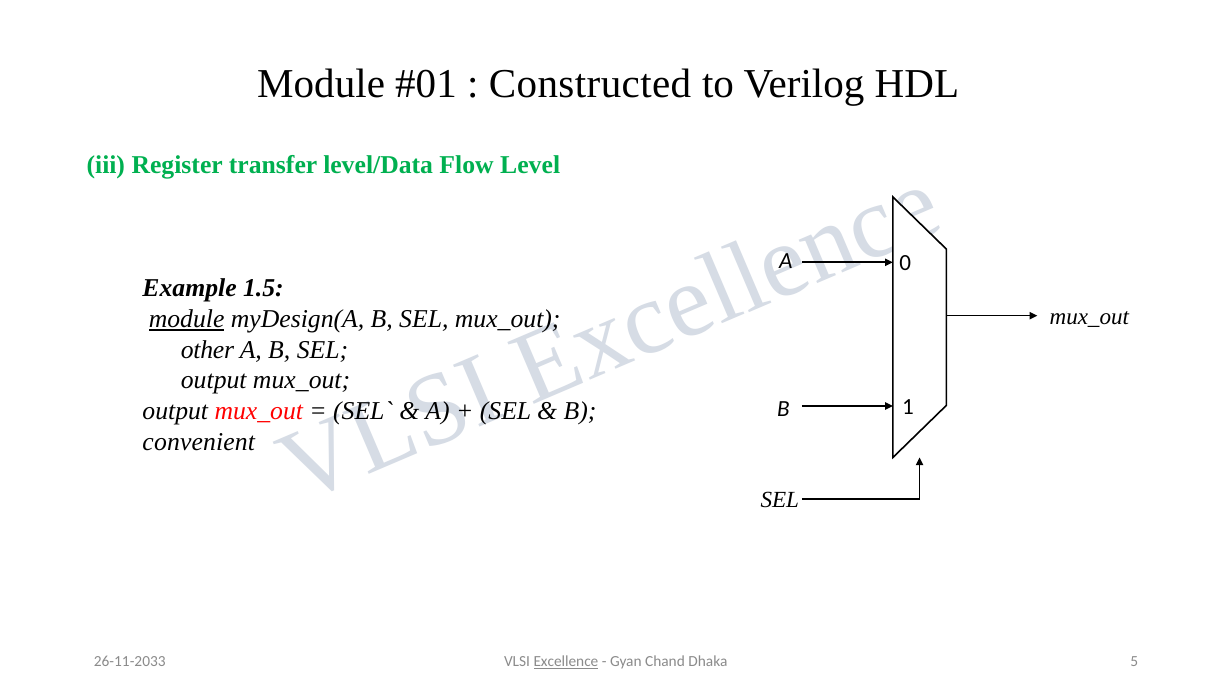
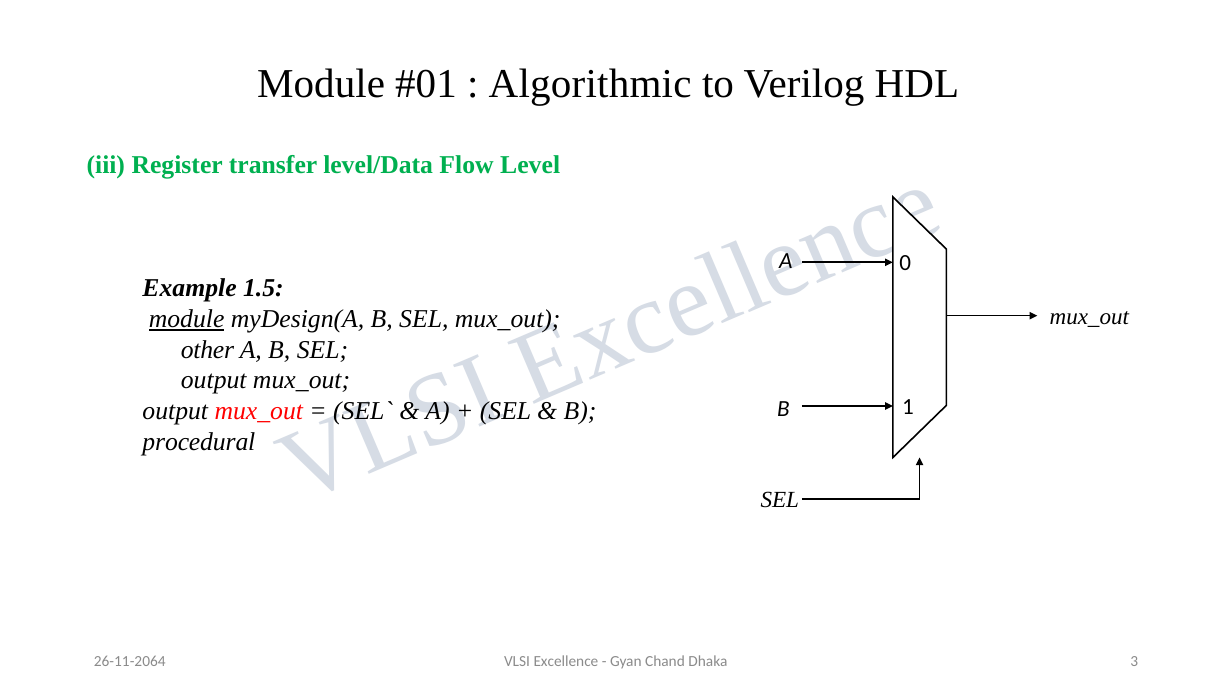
Constructed: Constructed -> Algorithmic
convenient: convenient -> procedural
Excellence underline: present -> none
5: 5 -> 3
26-11-2033: 26-11-2033 -> 26-11-2064
